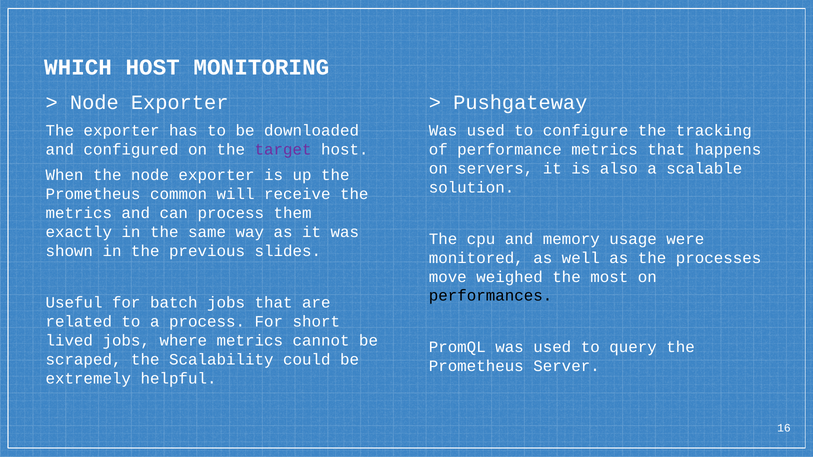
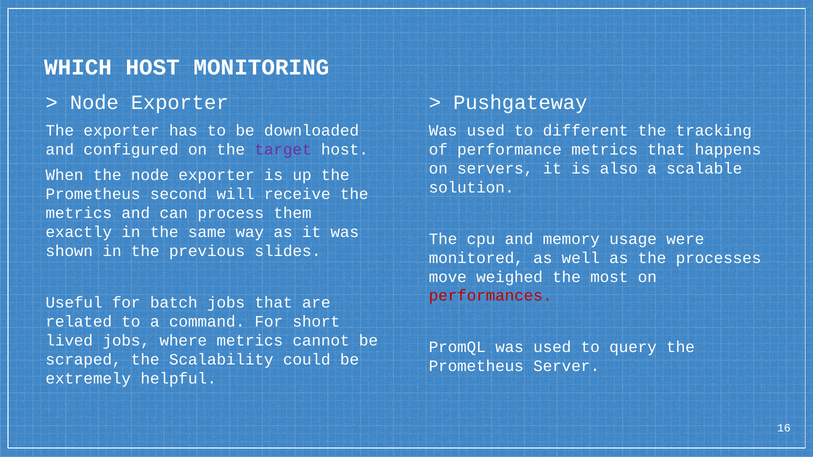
configure: configure -> different
common: common -> second
performances colour: black -> red
a process: process -> command
